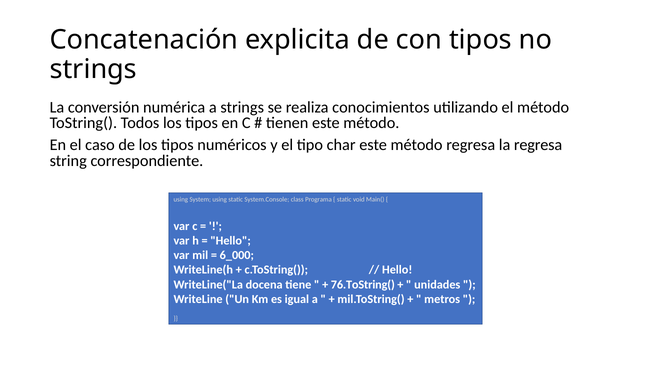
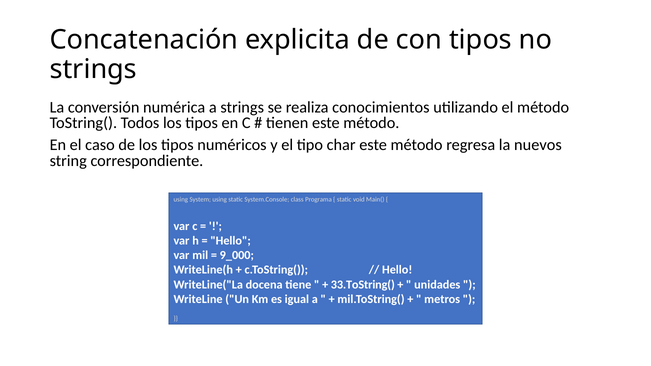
la regresa: regresa -> nuevos
6_000: 6_000 -> 9_000
76.ToString(: 76.ToString( -> 33.ToString(
